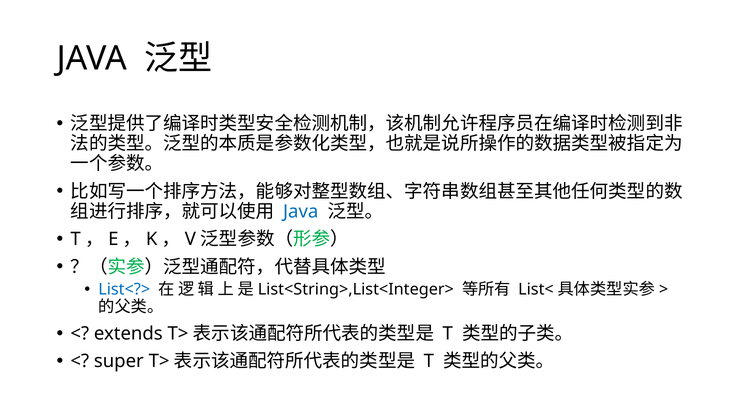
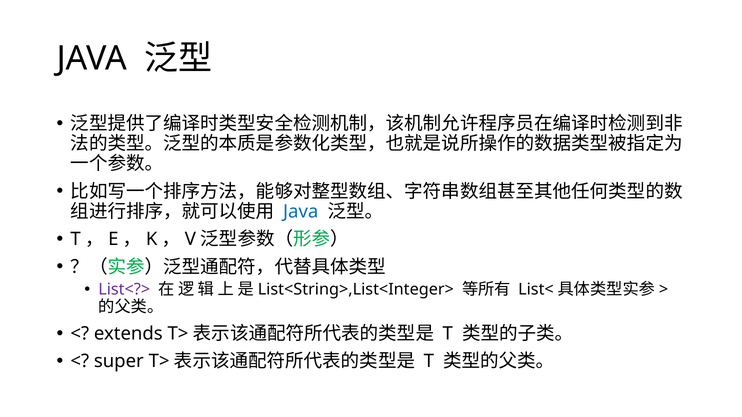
List<?> colour: blue -> purple
